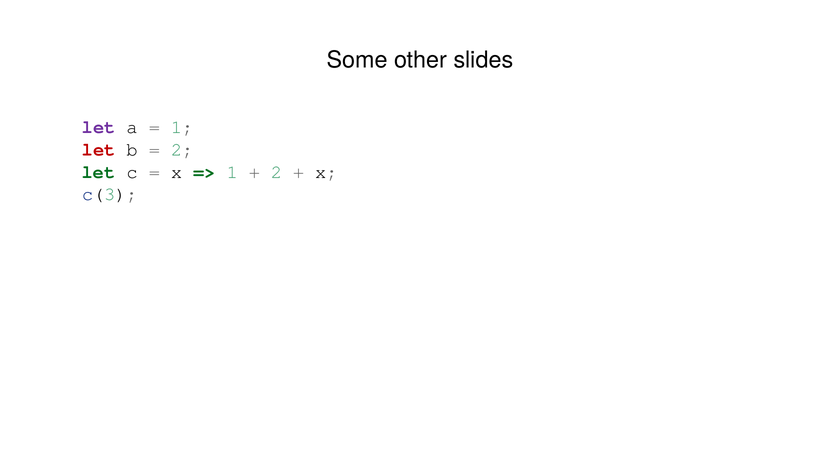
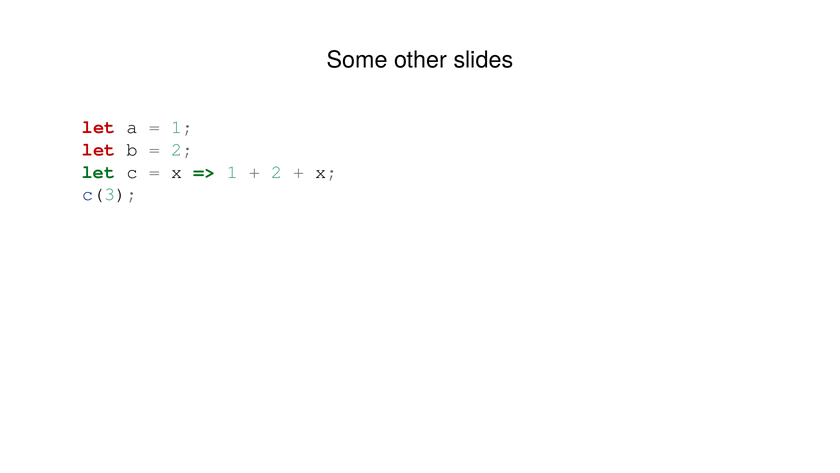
let at (99, 127) colour: purple -> red
